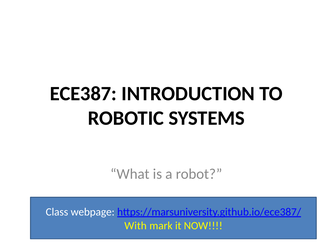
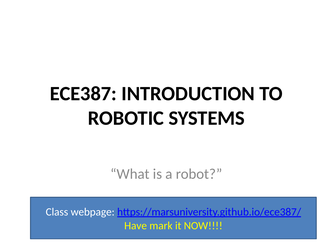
With: With -> Have
